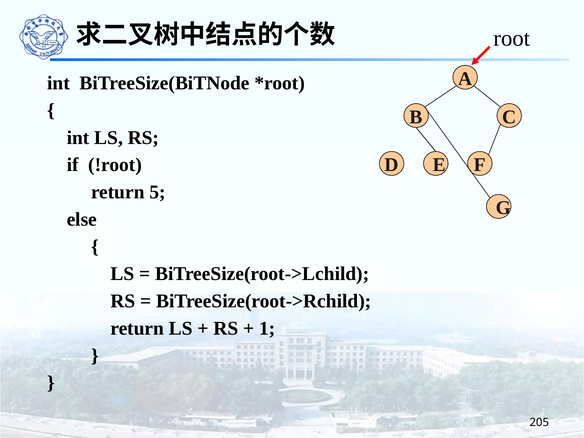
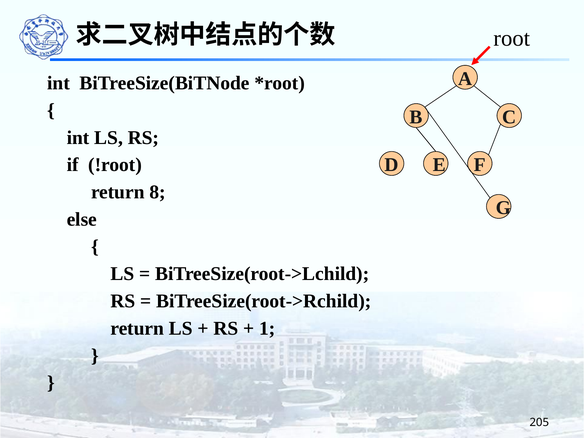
5: 5 -> 8
